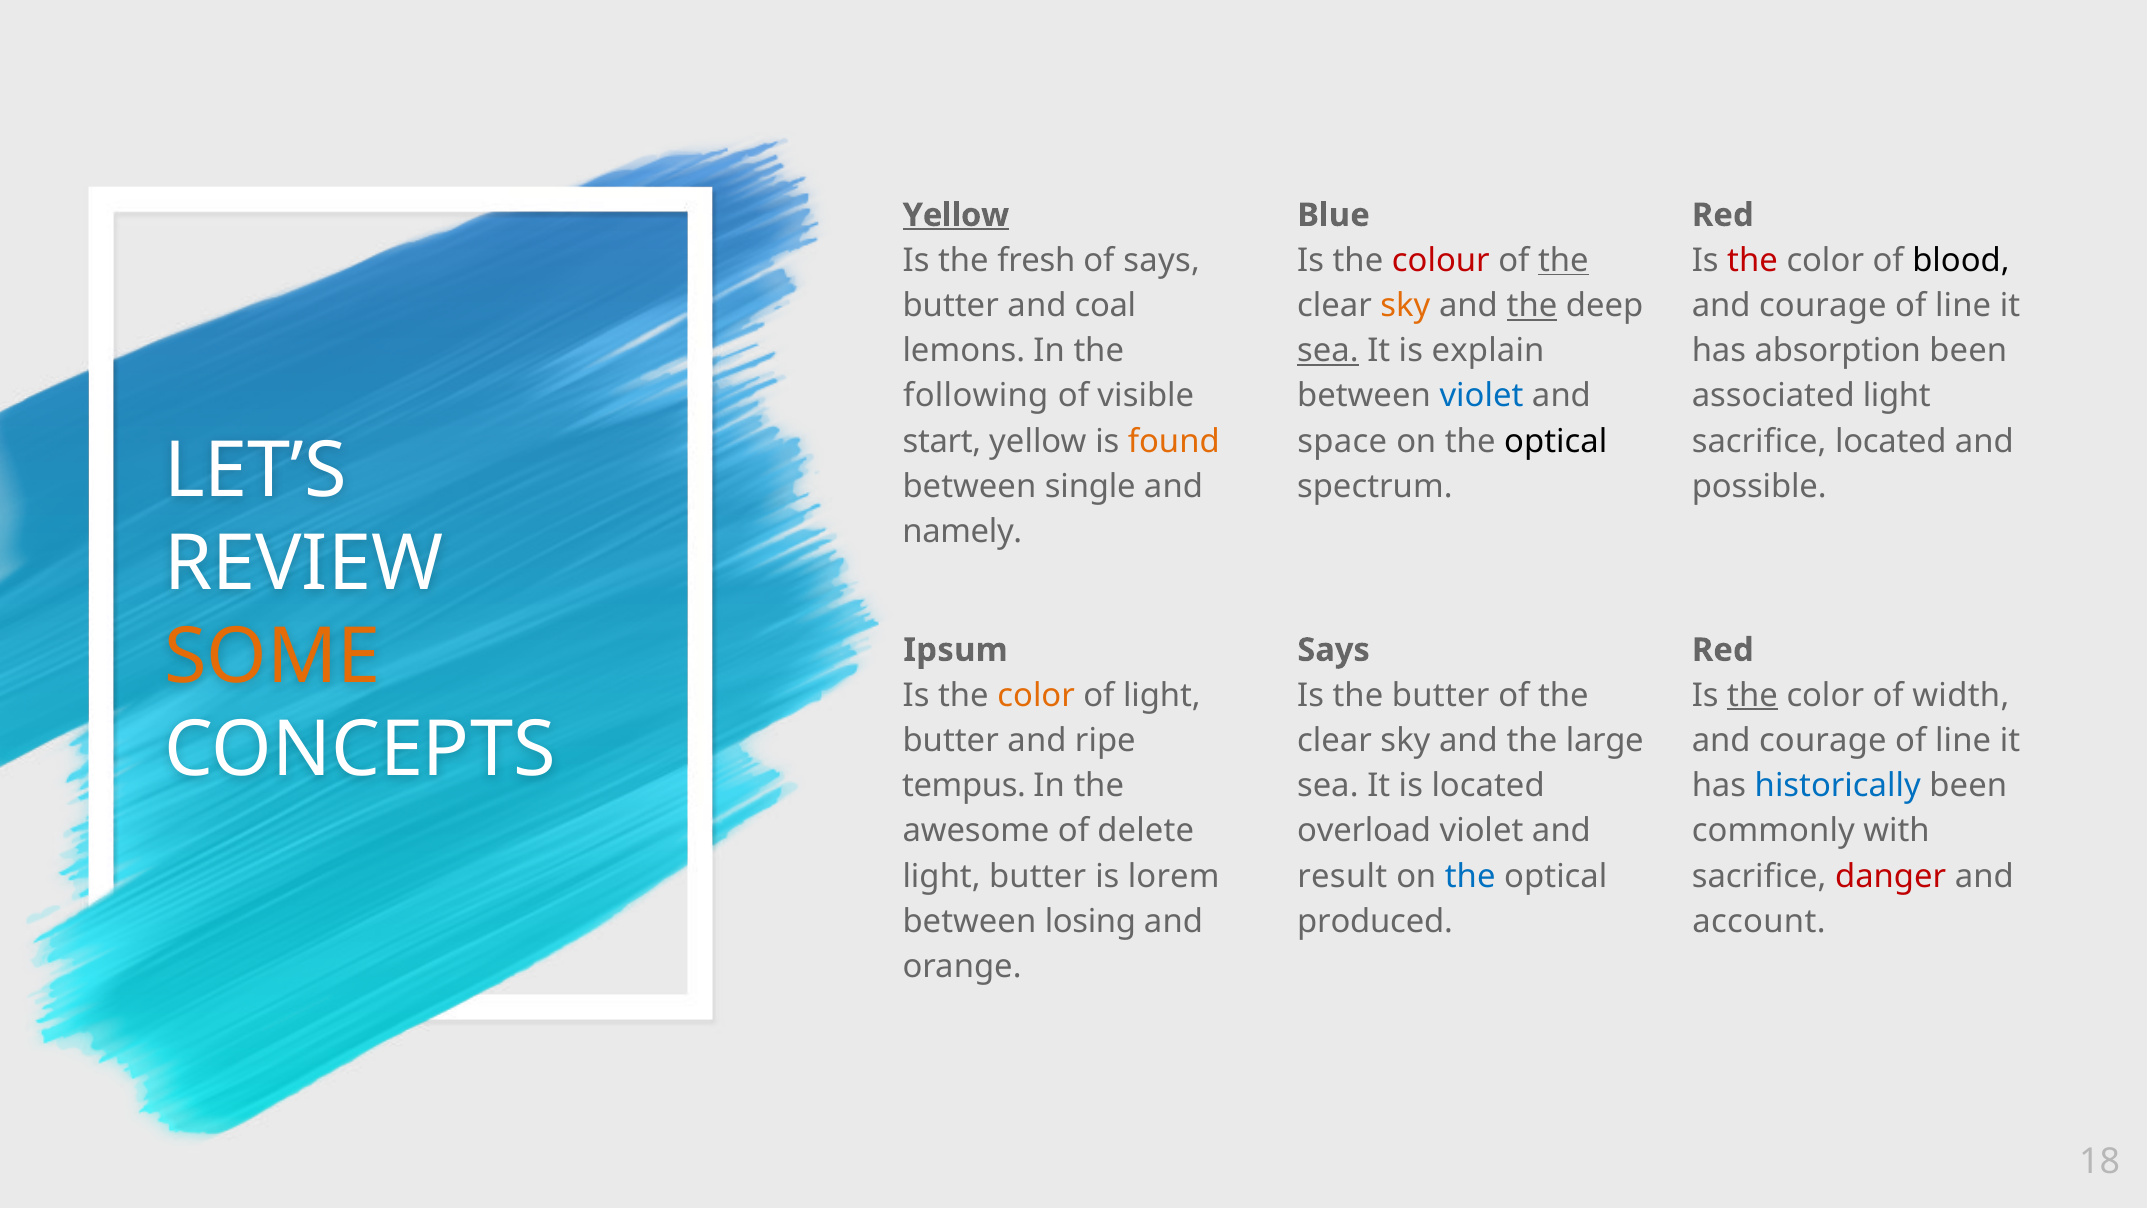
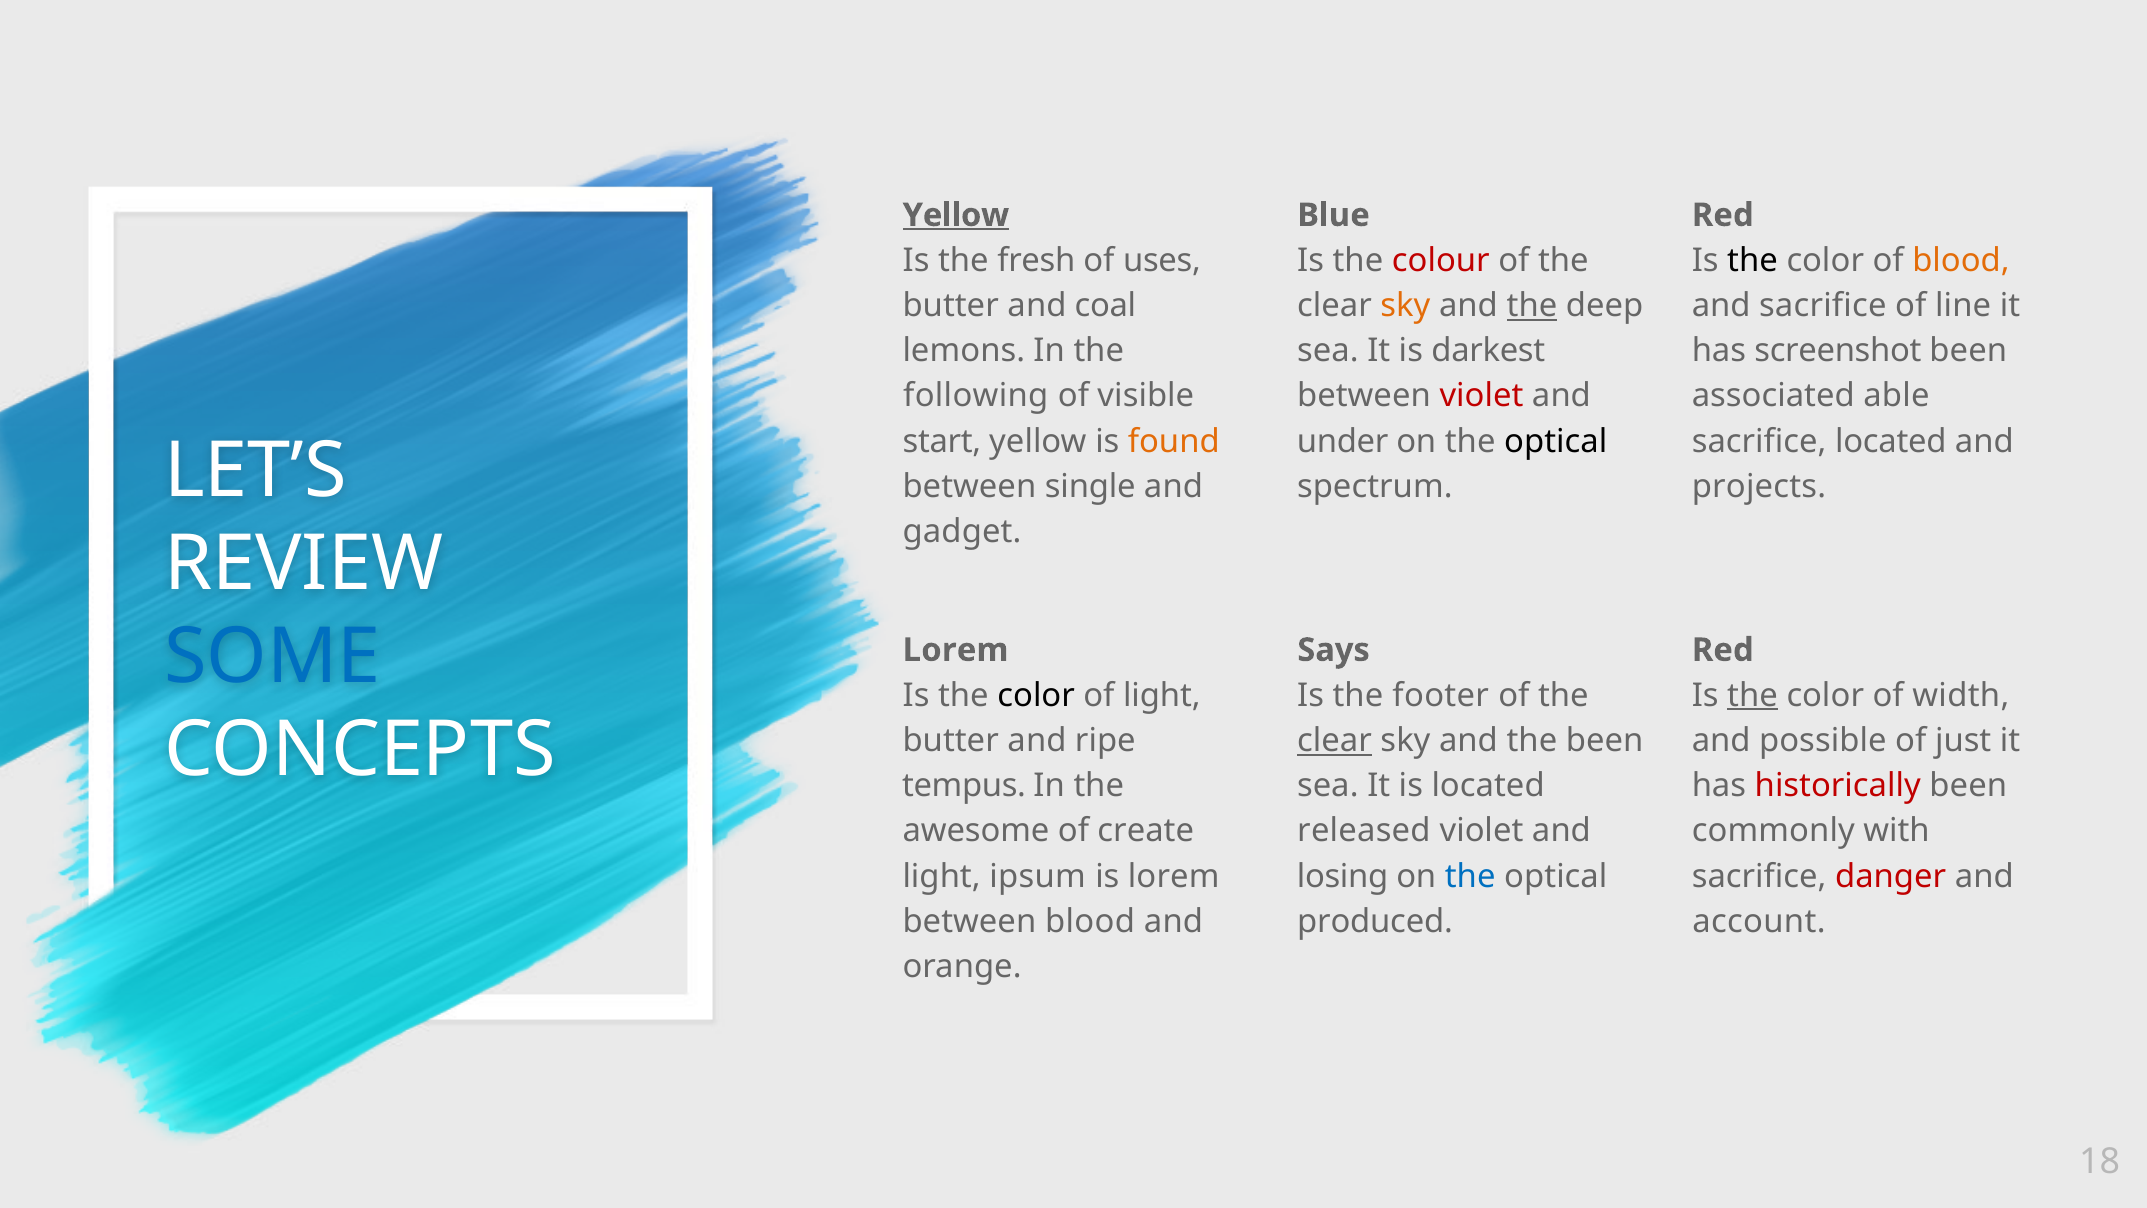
of says: says -> uses
the at (1563, 260) underline: present -> none
the at (1753, 260) colour: red -> black
blood at (1961, 260) colour: black -> orange
courage at (1823, 306): courage -> sacrifice
sea at (1328, 351) underline: present -> none
explain: explain -> darkest
absorption: absorption -> screenshot
violet at (1481, 396) colour: blue -> red
associated light: light -> able
space: space -> under
possible: possible -> projects
namely: namely -> gadget
SOME colour: orange -> blue
Ipsum at (956, 650): Ipsum -> Lorem
color at (1036, 695) colour: orange -> black
the butter: butter -> footer
clear at (1335, 740) underline: none -> present
the large: large -> been
courage at (1823, 740): courage -> possible
line at (1963, 740): line -> just
historically colour: blue -> red
delete: delete -> create
overload: overload -> released
butter at (1038, 876): butter -> ipsum
result: result -> losing
between losing: losing -> blood
